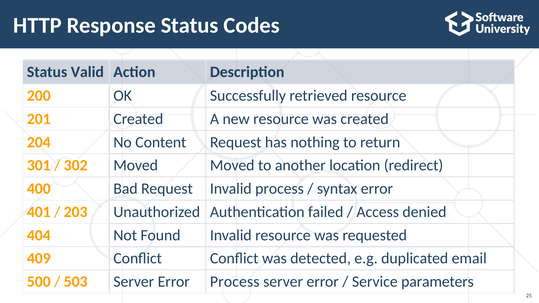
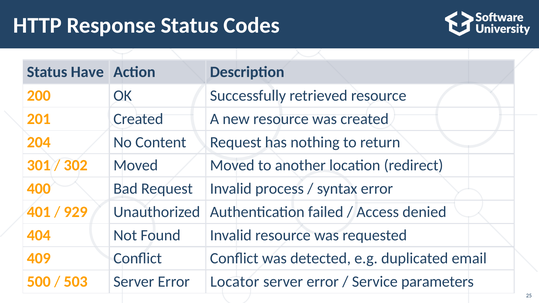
Valid: Valid -> Have
203: 203 -> 929
Error Process: Process -> Locator
